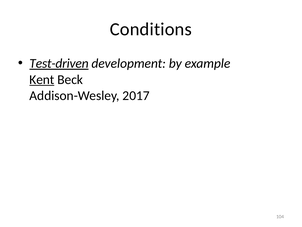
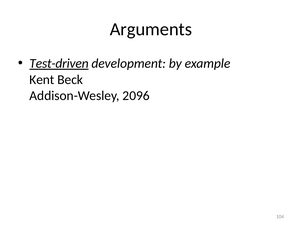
Conditions: Conditions -> Arguments
Kent underline: present -> none
2017: 2017 -> 2096
